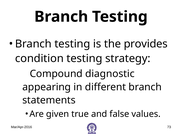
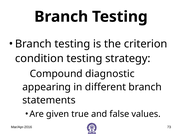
provides: provides -> criterion
